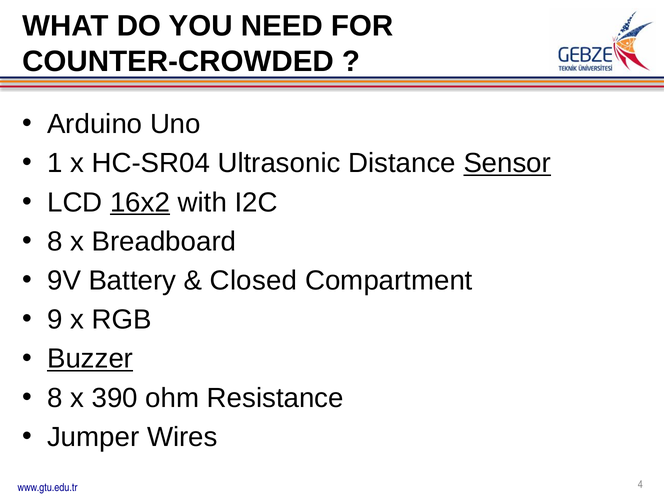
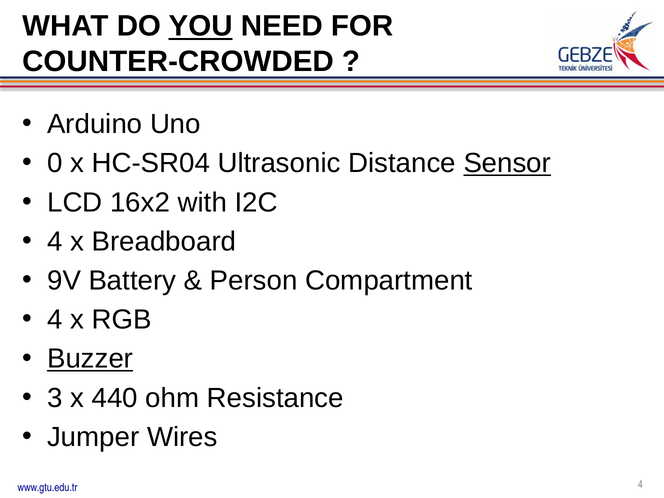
YOU underline: none -> present
1: 1 -> 0
16x2 underline: present -> none
8 at (55, 242): 8 -> 4
Closed: Closed -> Person
9 at (55, 320): 9 -> 4
8 at (55, 398): 8 -> 3
390: 390 -> 440
